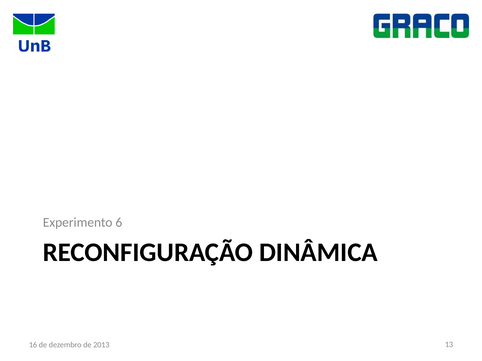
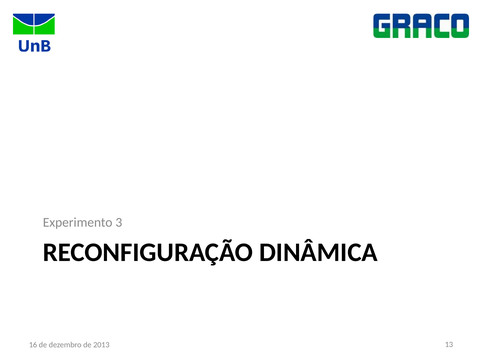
6: 6 -> 3
